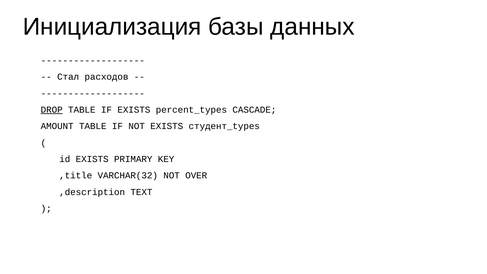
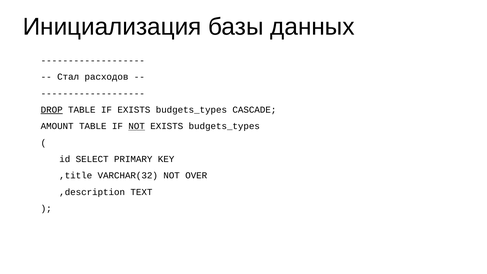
IF EXISTS percent_types: percent_types -> budgets_types
NOT at (137, 126) underline: none -> present
студент_types at (224, 126): студент_types -> budgets_types
id EXISTS: EXISTS -> SELECT
